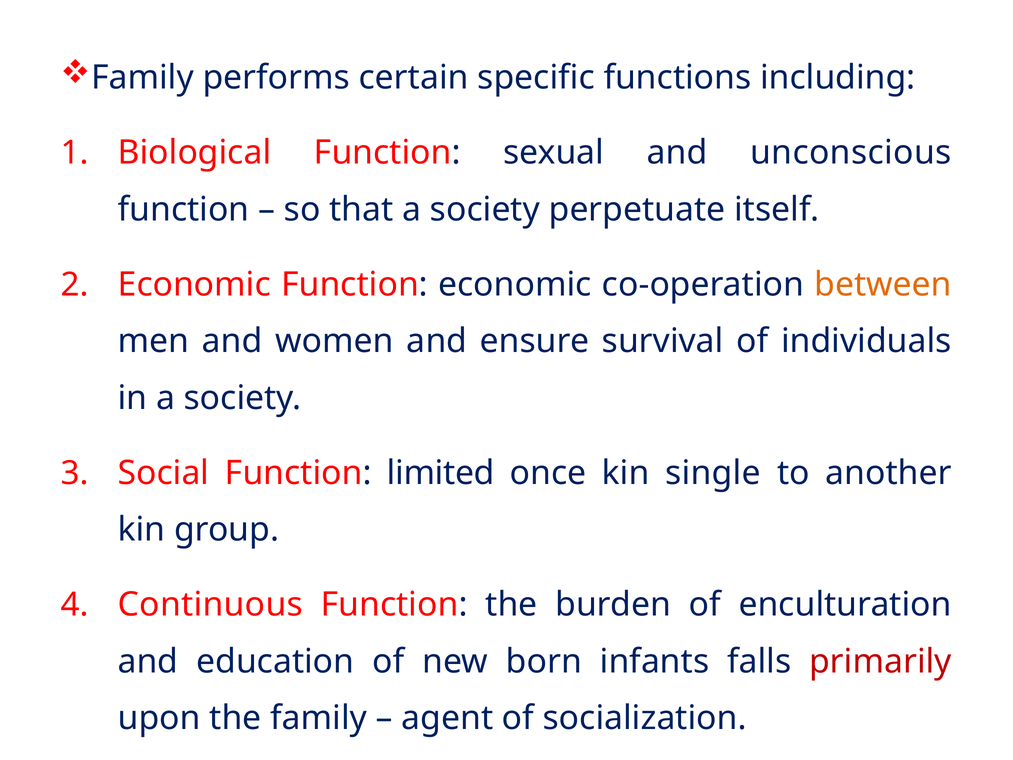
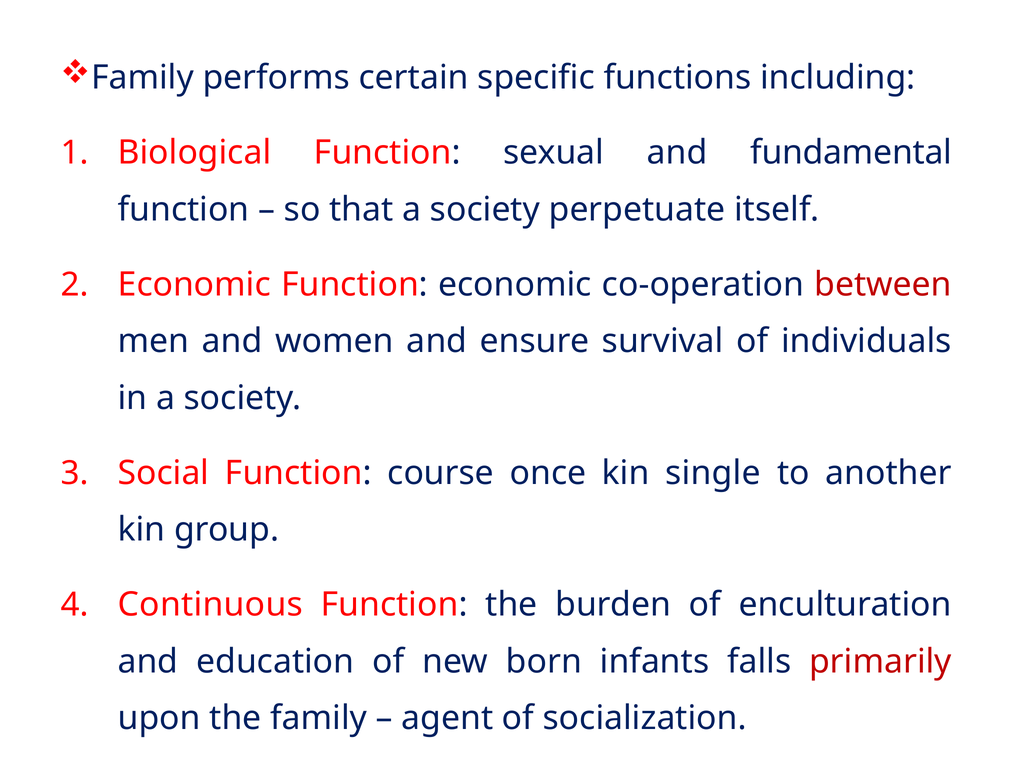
unconscious: unconscious -> fundamental
between colour: orange -> red
limited: limited -> course
